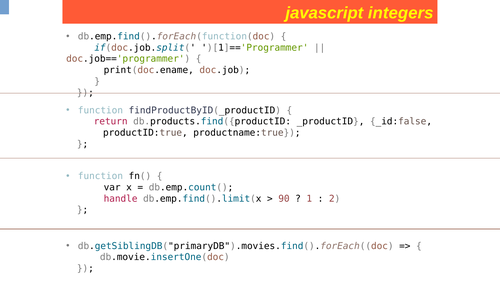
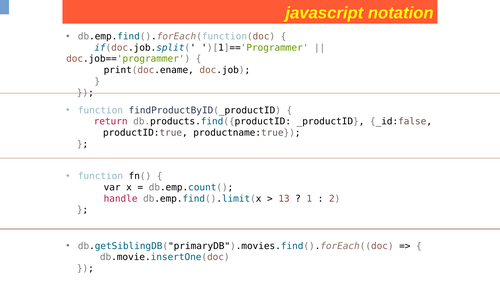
integers: integers -> notation
90: 90 -> 13
